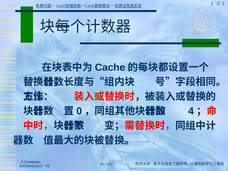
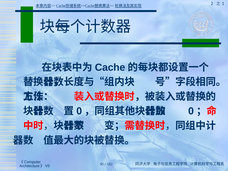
4 at (191, 111): 4 -> 0
